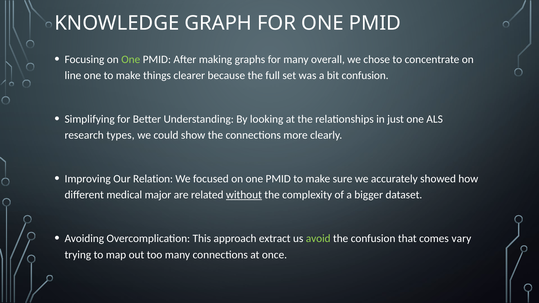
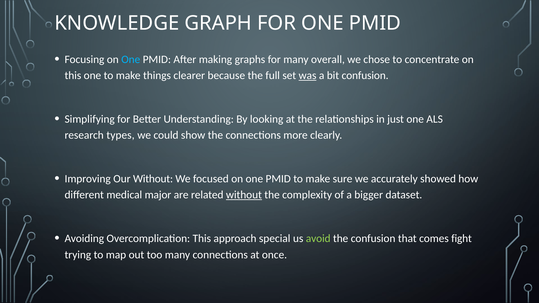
One at (131, 59) colour: light green -> light blue
line at (73, 76): line -> this
was underline: none -> present
Our Relation: Relation -> Without
extract: extract -> special
vary: vary -> fight
